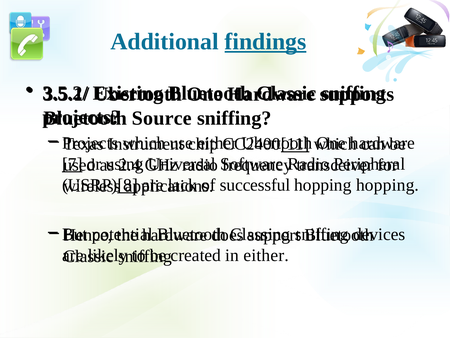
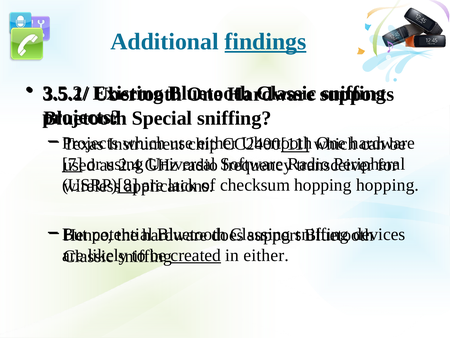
Source: Source -> Special
successful: successful -> checksum
created underline: none -> present
